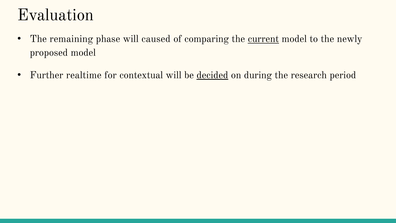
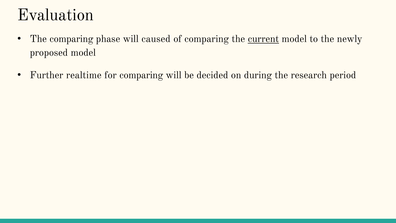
The remaining: remaining -> comparing
for contextual: contextual -> comparing
decided underline: present -> none
